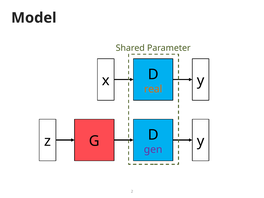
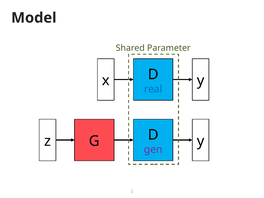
real colour: orange -> blue
